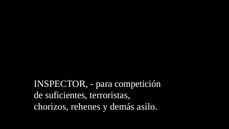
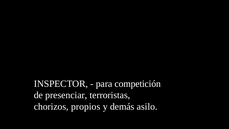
suficientes: suficientes -> presenciar
rehenes: rehenes -> propios
